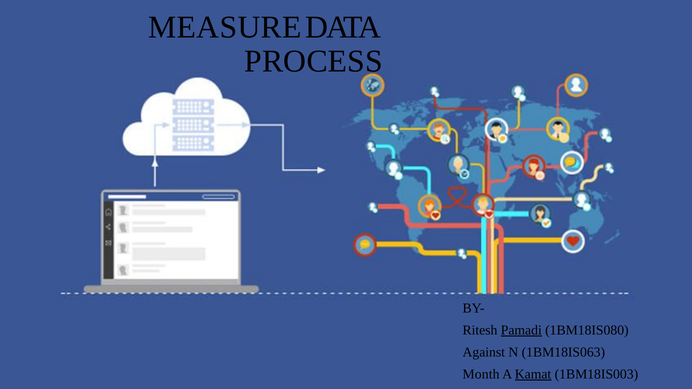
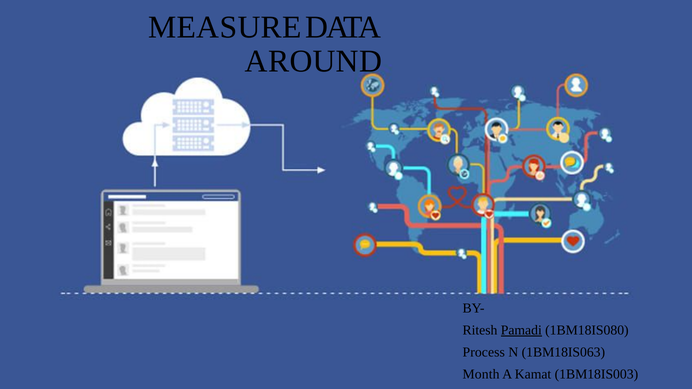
PROCESS: PROCESS -> AROUND
Against: Against -> Process
Kamat underline: present -> none
